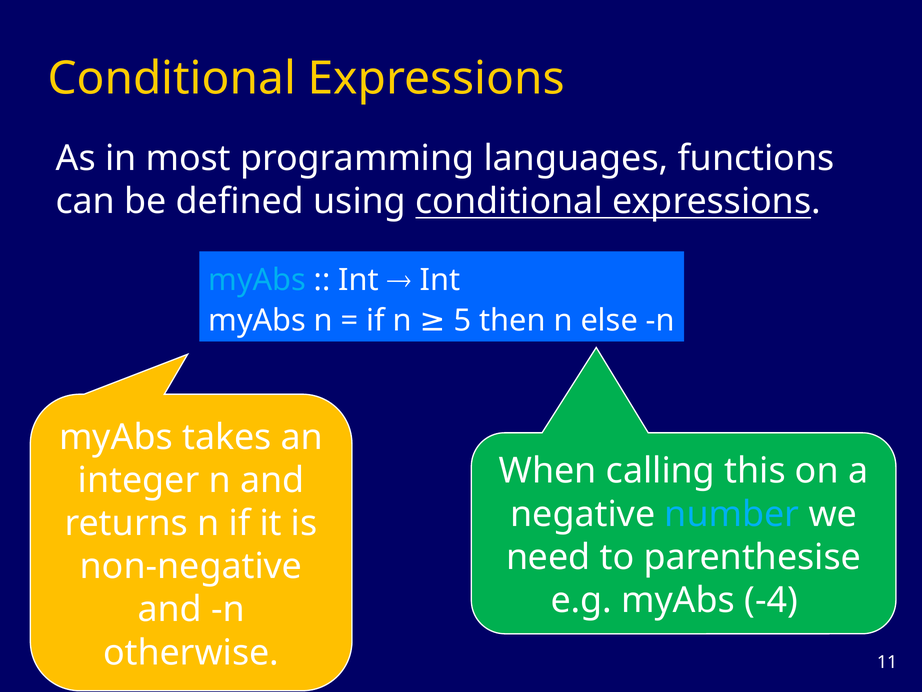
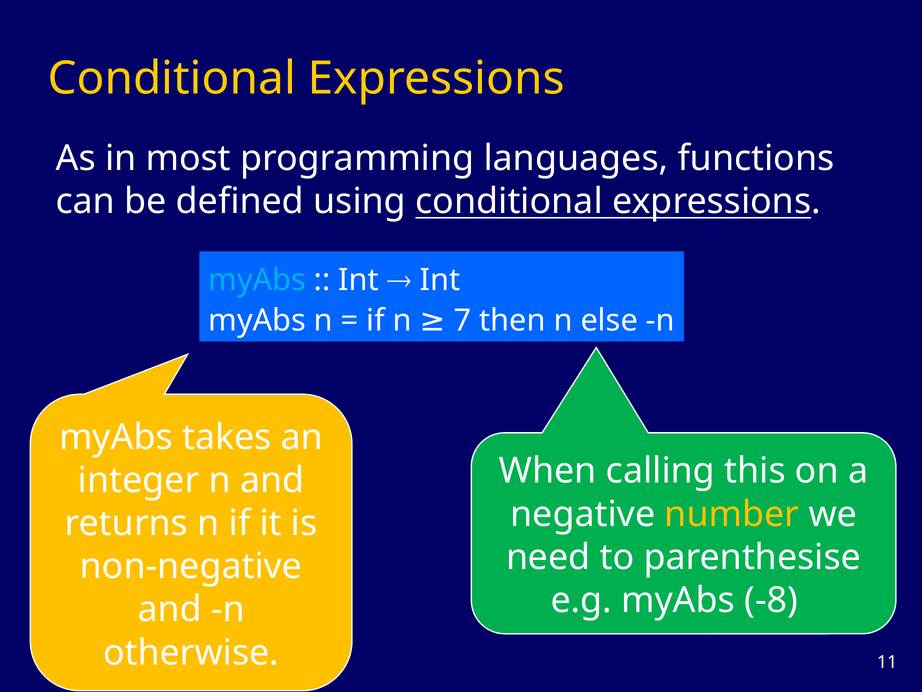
5: 5 -> 7
number colour: light blue -> yellow
-4: -4 -> -8
